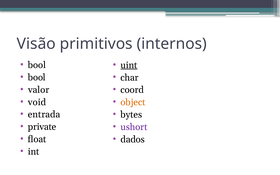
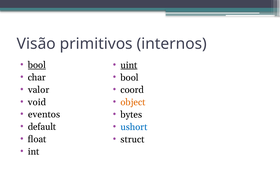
bool at (37, 65) underline: none -> present
bool at (37, 77): bool -> char
char at (130, 78): char -> bool
entrada: entrada -> eventos
private: private -> default
ushort colour: purple -> blue
dados: dados -> struct
